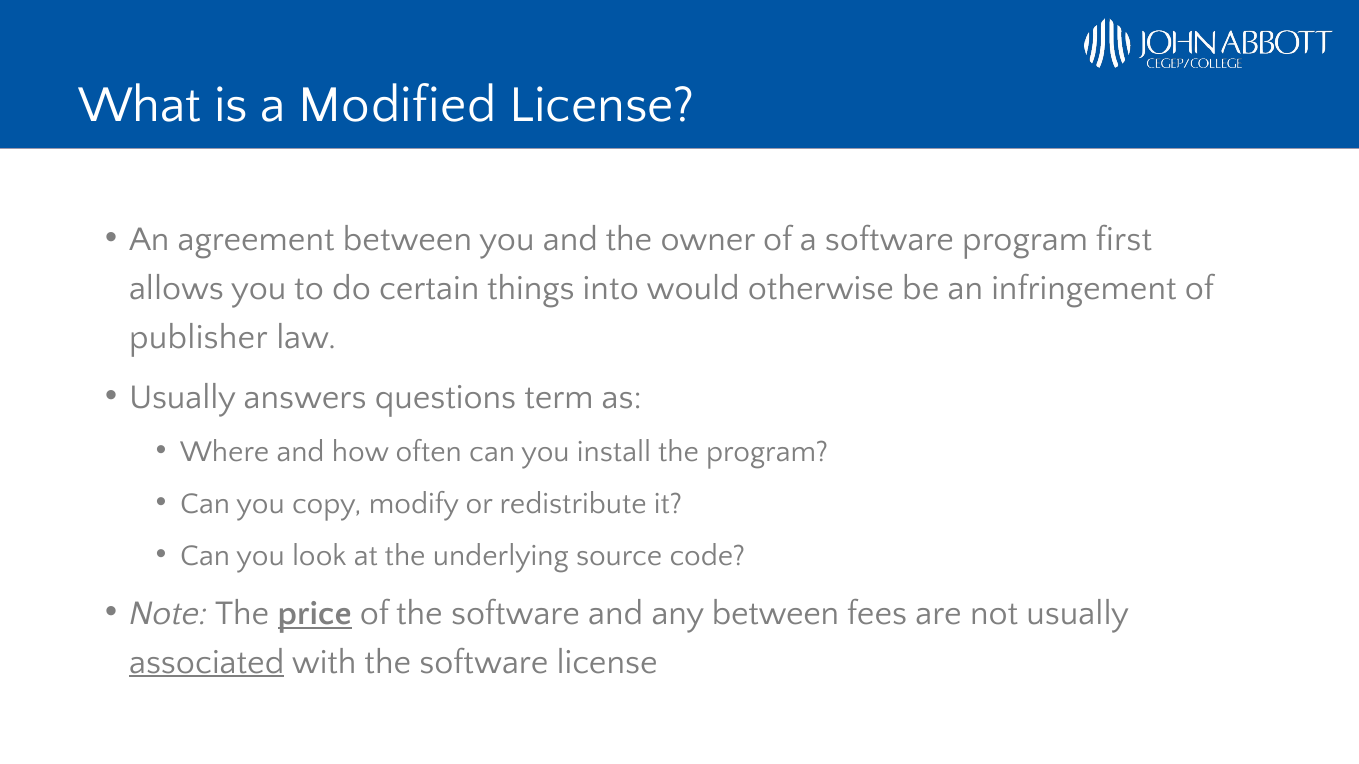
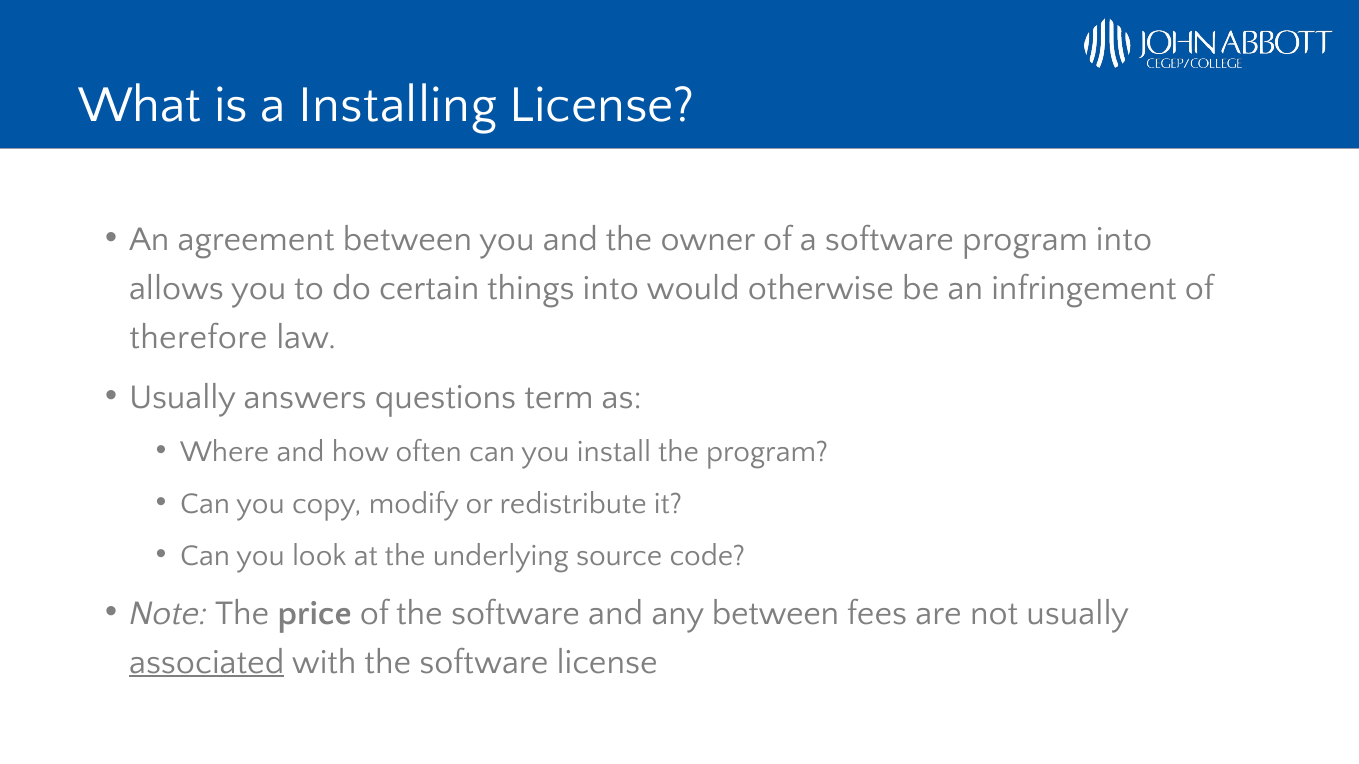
Modified: Modified -> Installing
program first: first -> into
publisher: publisher -> therefore
price underline: present -> none
